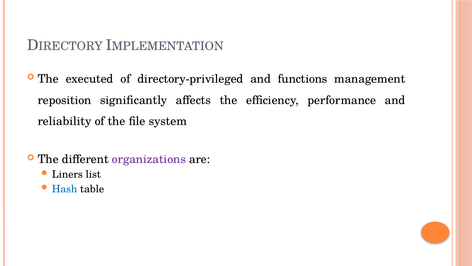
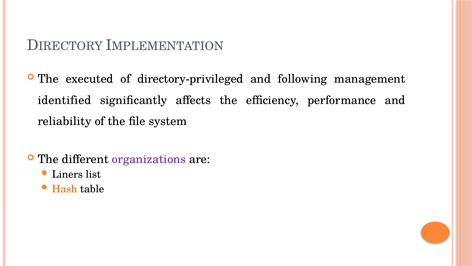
functions: functions -> following
reposition: reposition -> identified
Hash colour: blue -> orange
